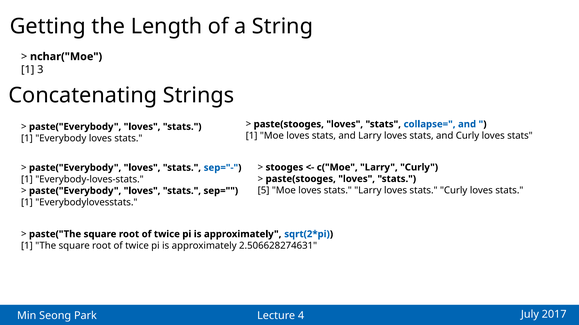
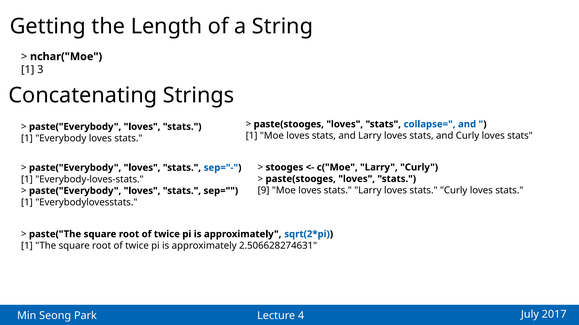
5: 5 -> 9
